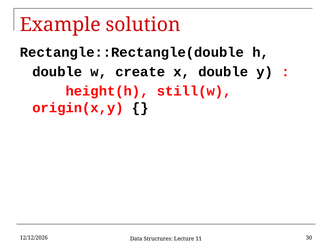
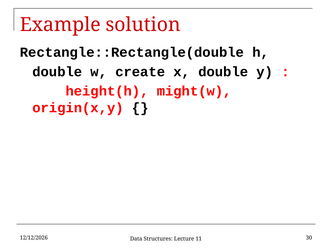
still(w: still(w -> might(w
